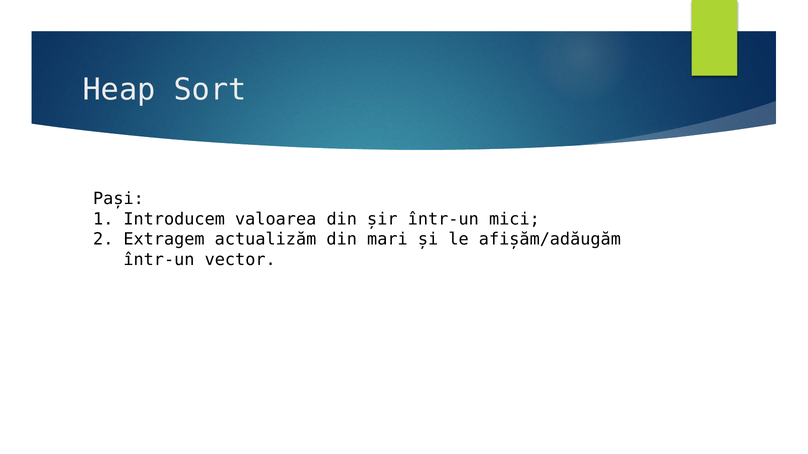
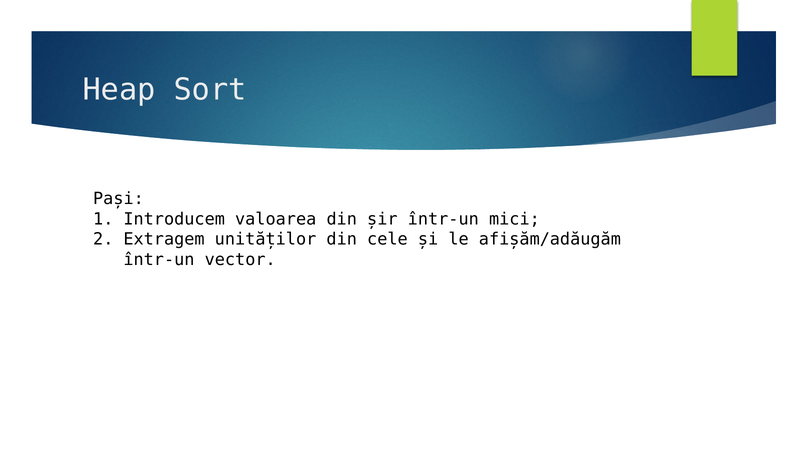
actualizăm: actualizăm -> unităților
mari: mari -> cele
